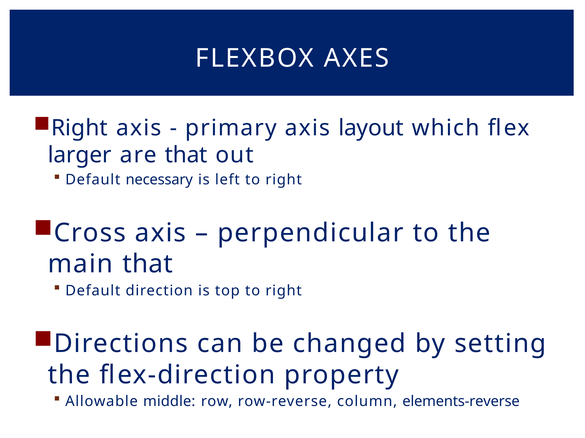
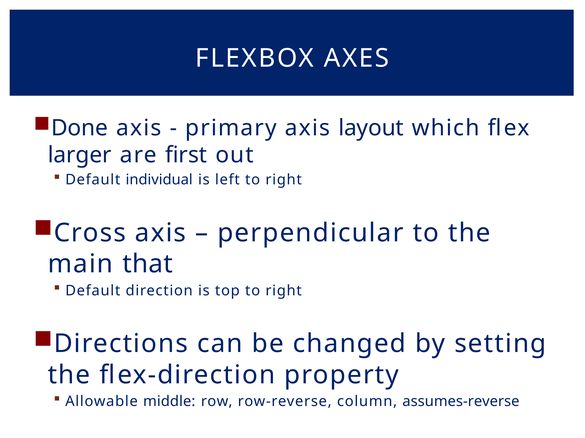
Right at (79, 128): Right -> Done
are that: that -> first
necessary: necessary -> individual
elements-reverse: elements-reverse -> assumes-reverse
